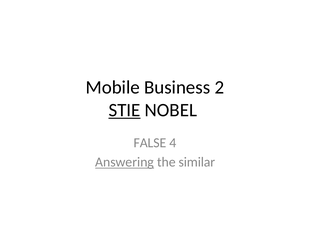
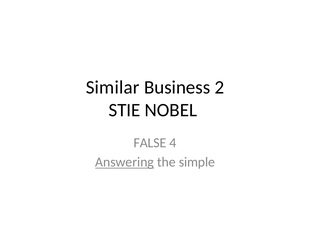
Mobile: Mobile -> Similar
STIE underline: present -> none
similar: similar -> simple
